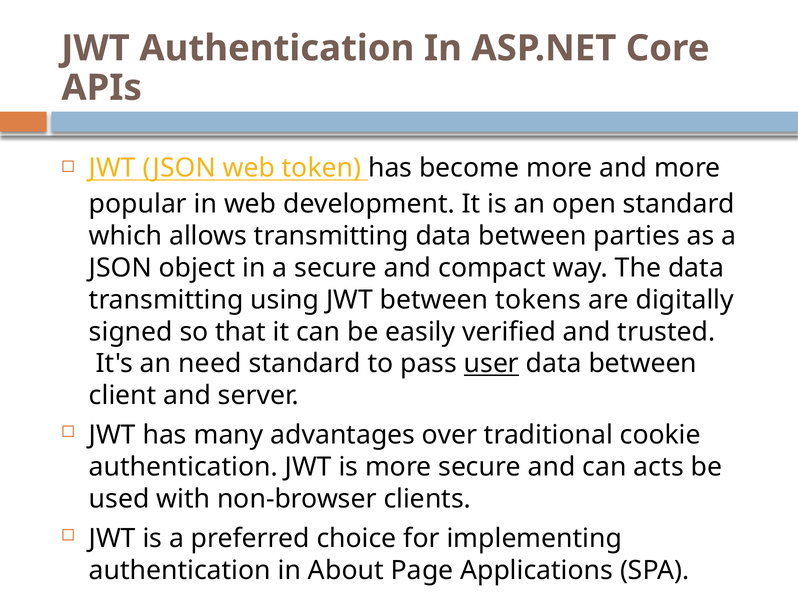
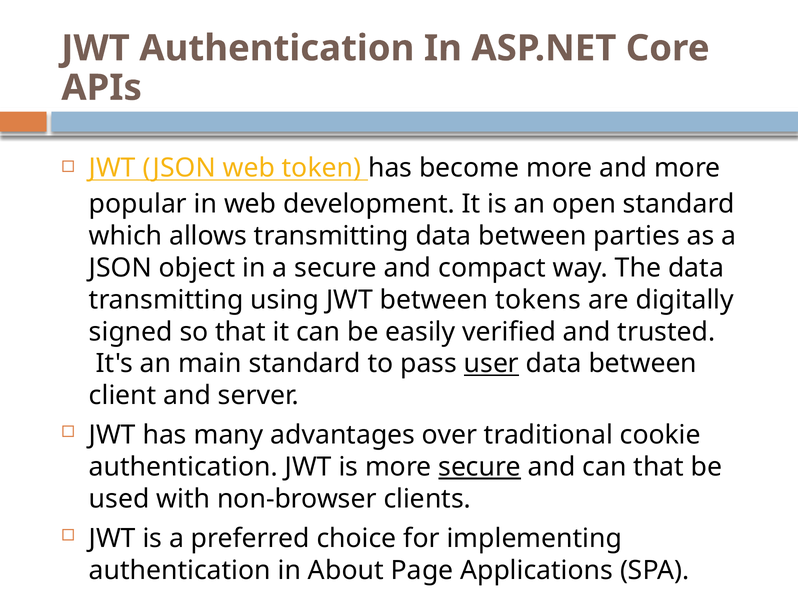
need: need -> main
secure at (480, 468) underline: none -> present
can acts: acts -> that
